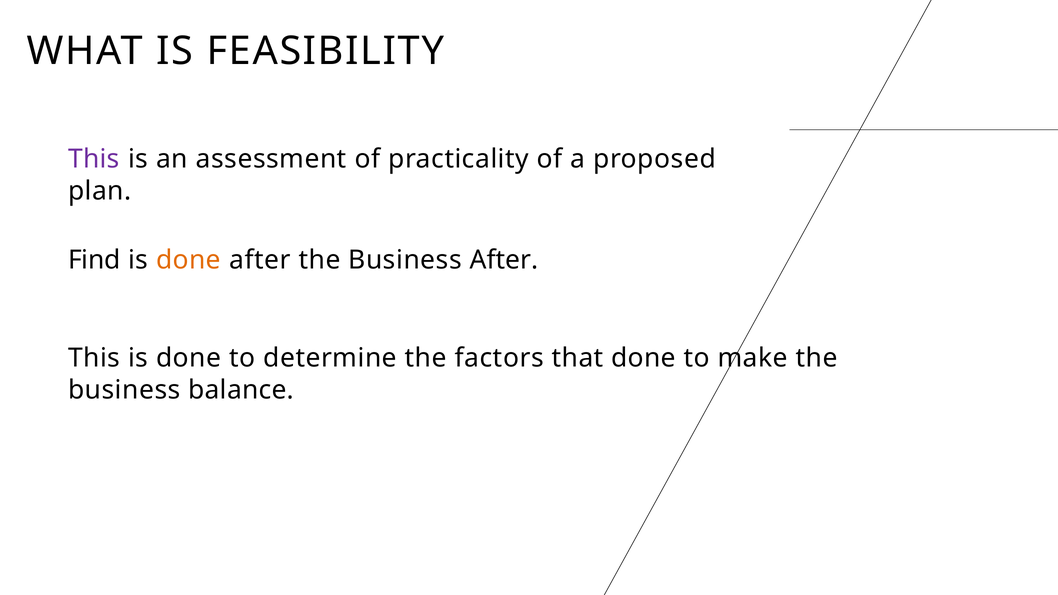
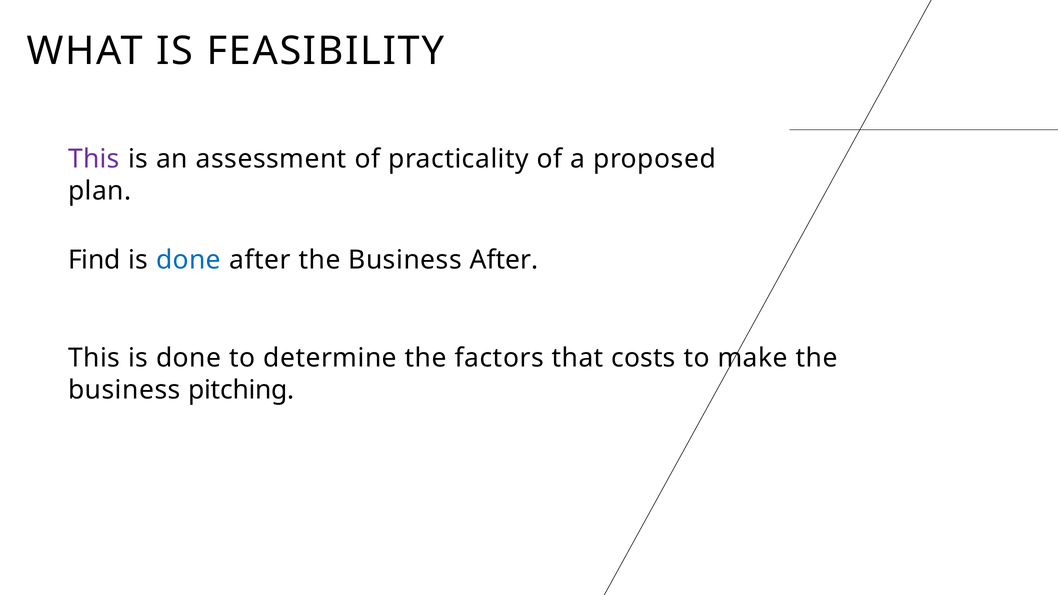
done at (189, 260) colour: orange -> blue
that done: done -> costs
balance: balance -> pitching
